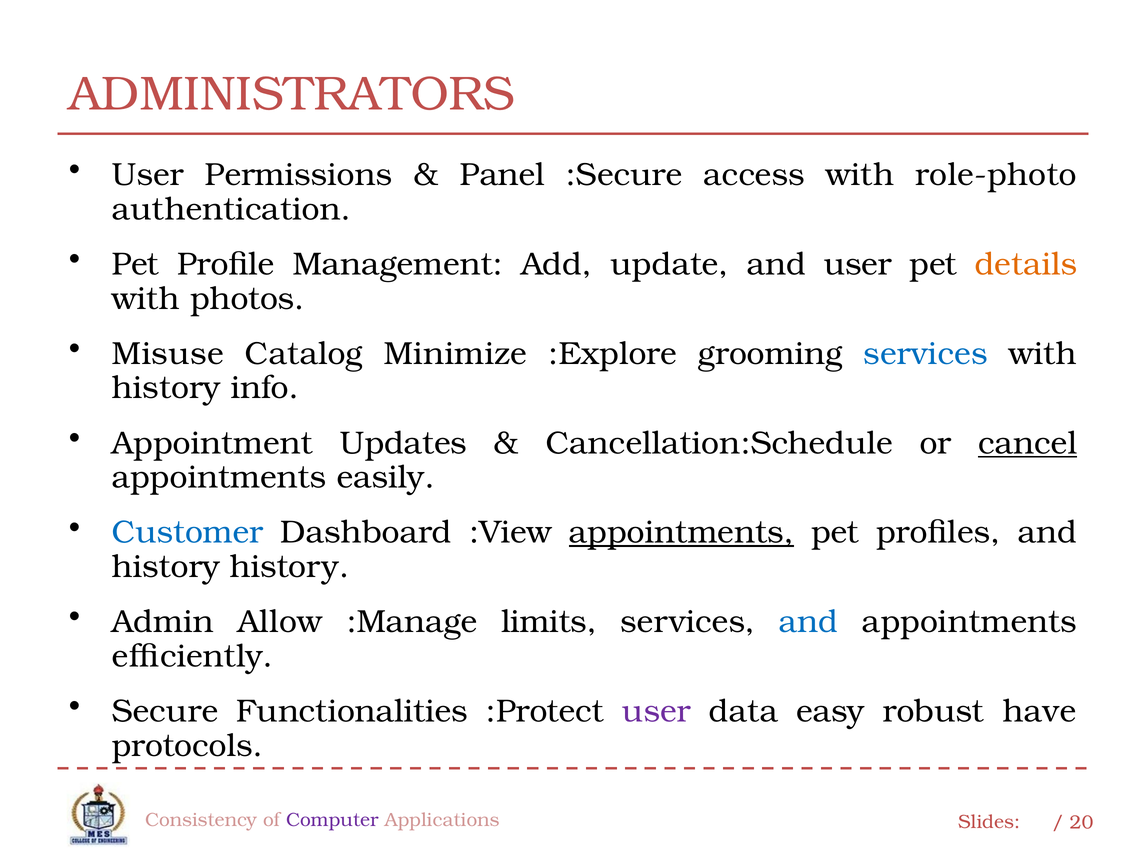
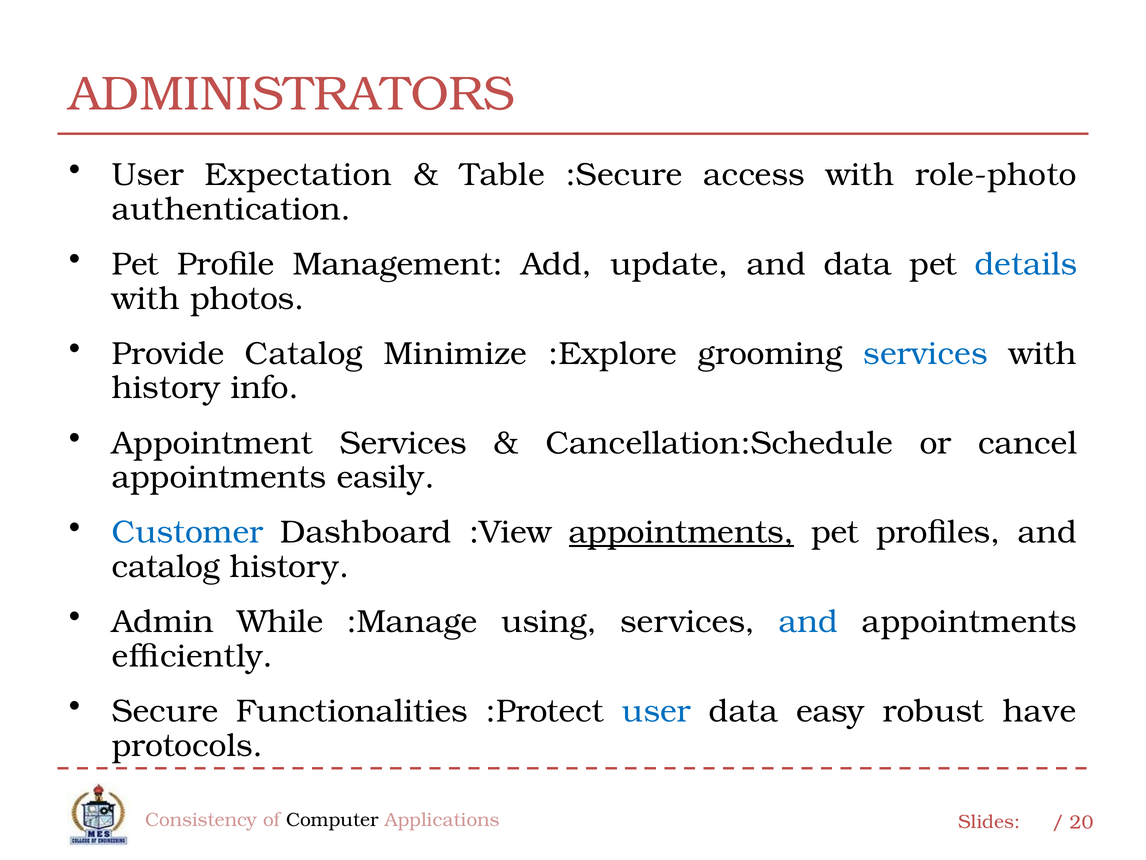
Permissions: Permissions -> Expectation
Panel: Panel -> Table
and user: user -> data
details colour: orange -> blue
Misuse: Misuse -> Provide
Appointment Updates: Updates -> Services
cancel underline: present -> none
history at (166, 567): history -> catalog
Allow: Allow -> While
limits: limits -> using
user at (656, 711) colour: purple -> blue
Computer colour: purple -> black
